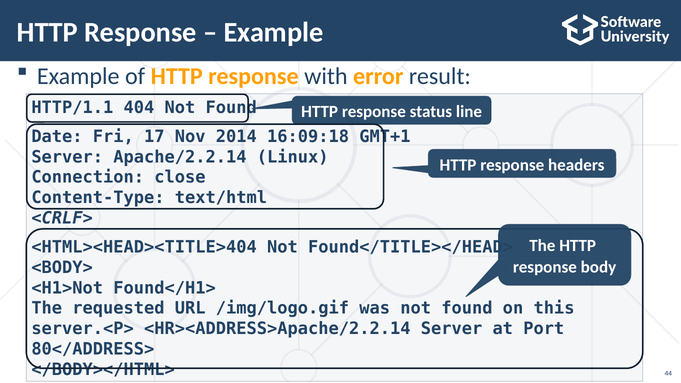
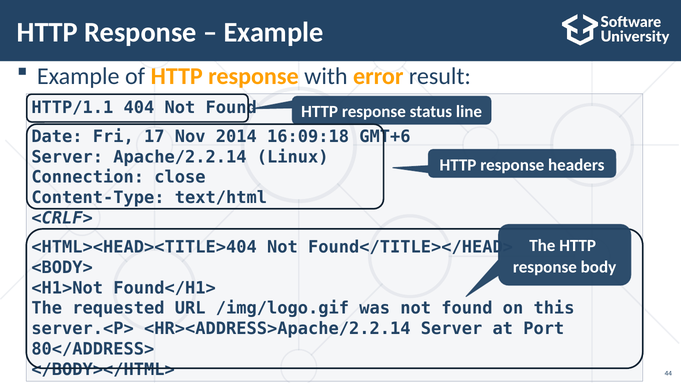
GMT+1: GMT+1 -> GMT+6
